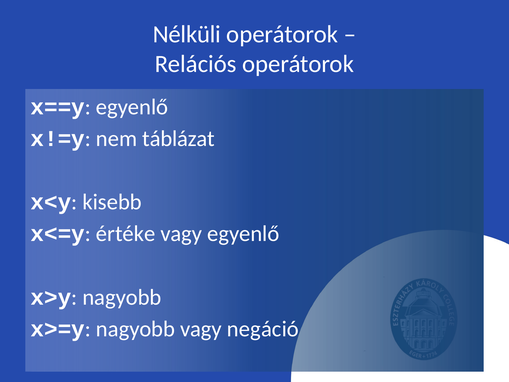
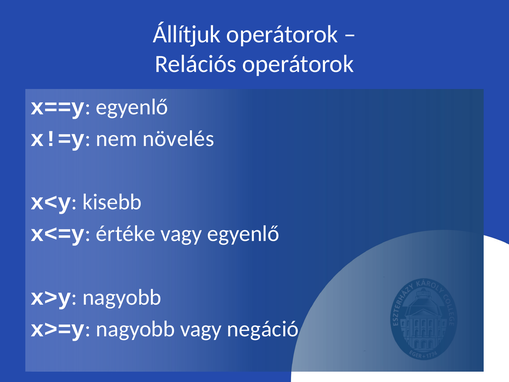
Nélküli: Nélküli -> Állítjuk
táblázat: táblázat -> növelés
